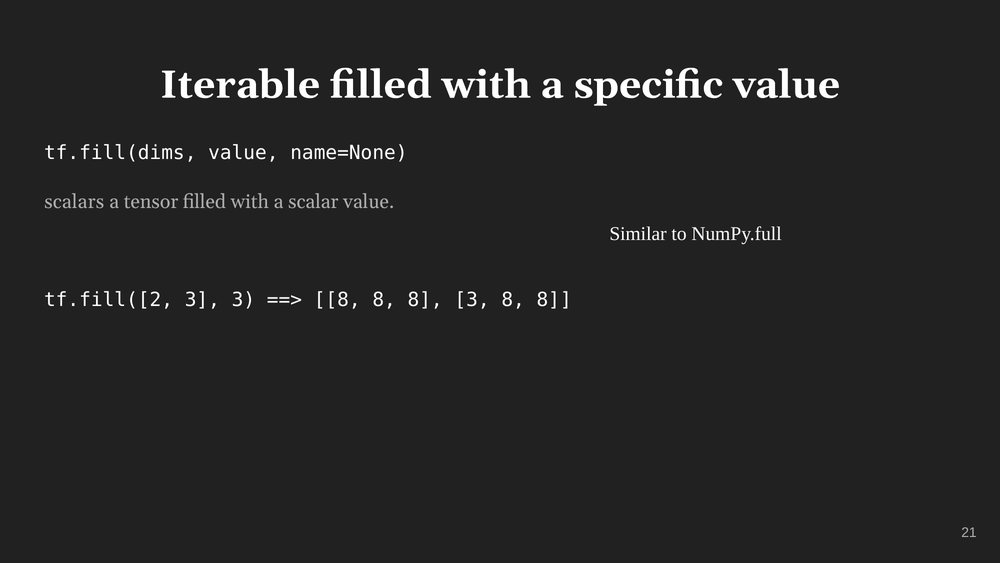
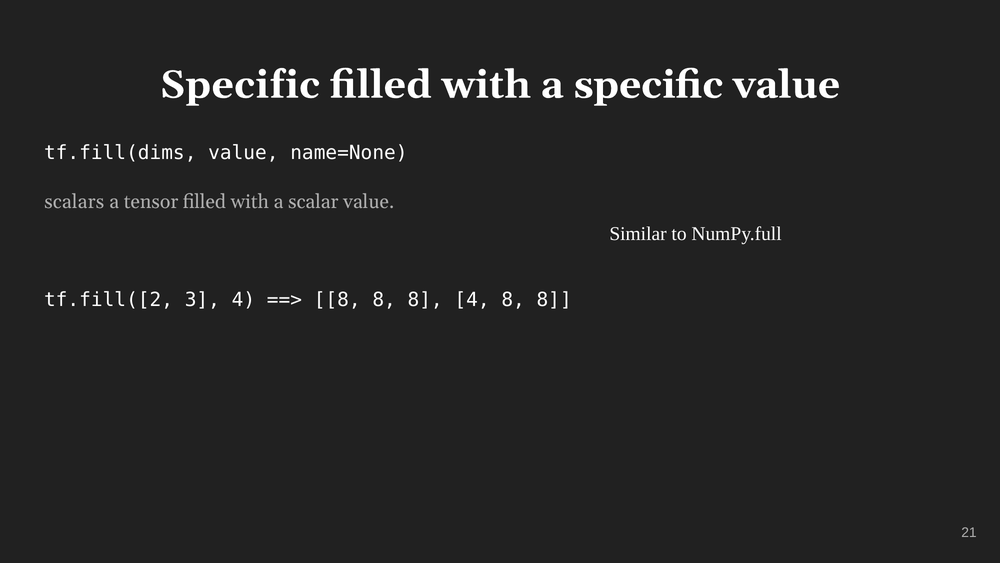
Iterable at (240, 85): Iterable -> Specific
3 3: 3 -> 4
8 3: 3 -> 4
